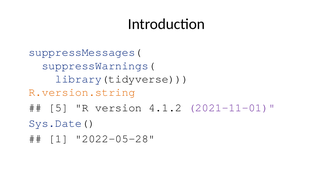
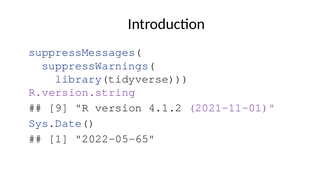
R.version.string colour: orange -> purple
5: 5 -> 9
2022-05-28: 2022-05-28 -> 2022-05-65
